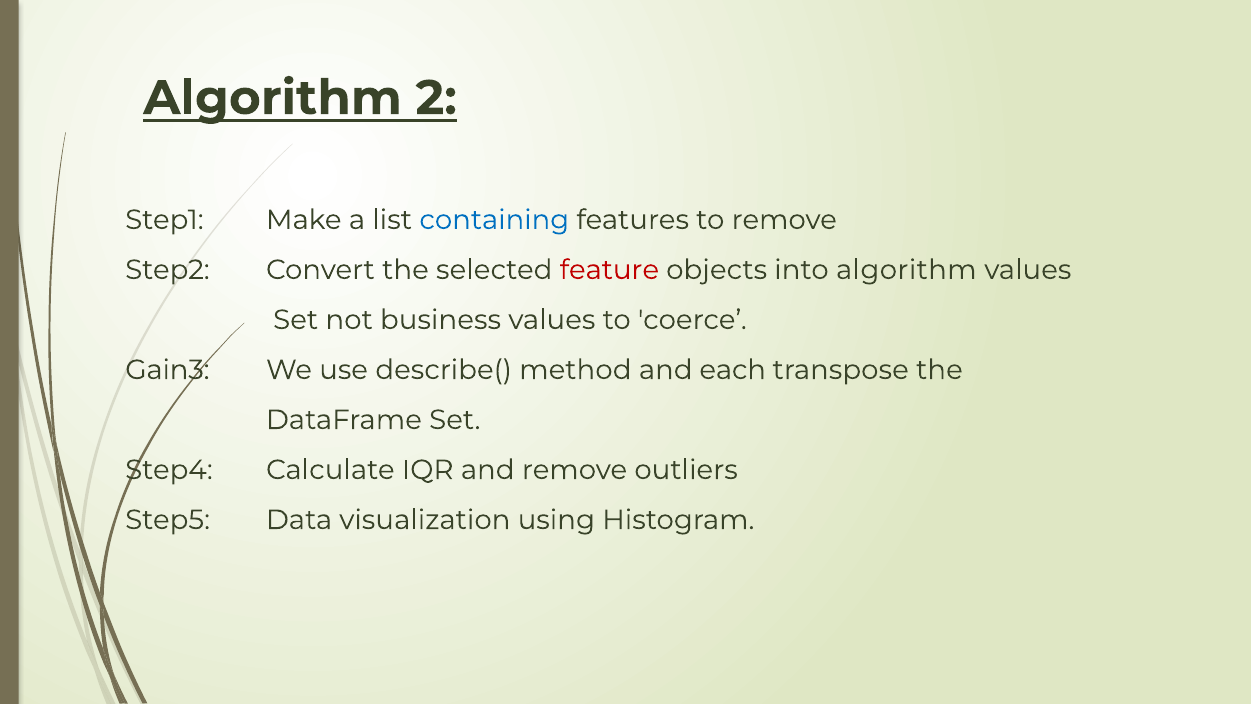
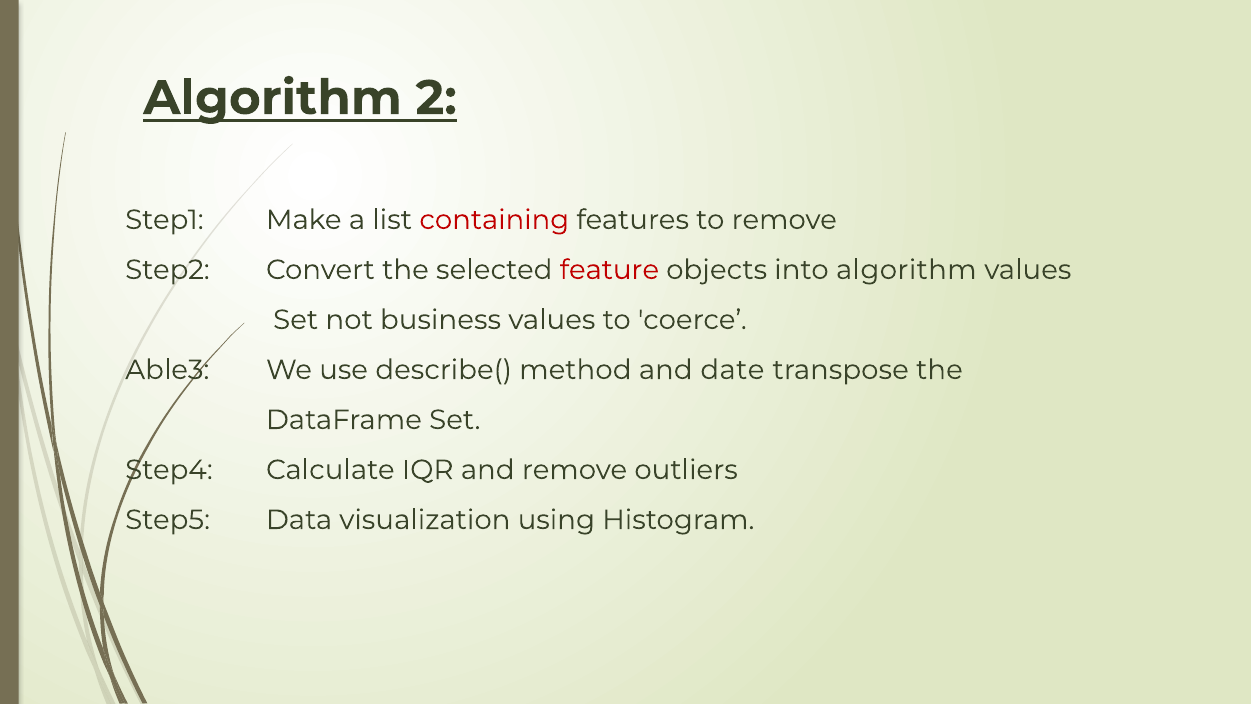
containing colour: blue -> red
Gain3: Gain3 -> Able3
each: each -> date
